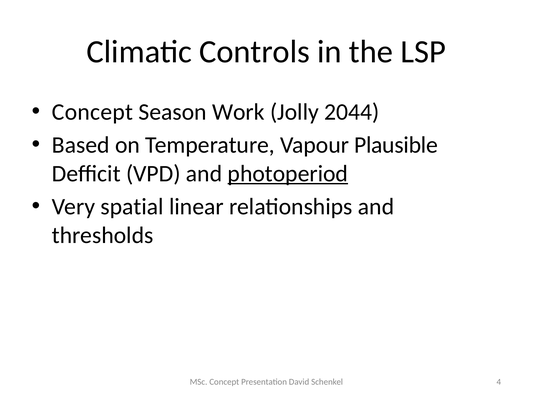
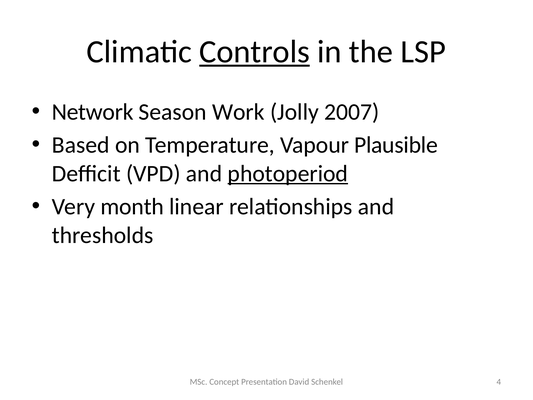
Controls underline: none -> present
Concept at (92, 112): Concept -> Network
2044: 2044 -> 2007
spatial: spatial -> month
